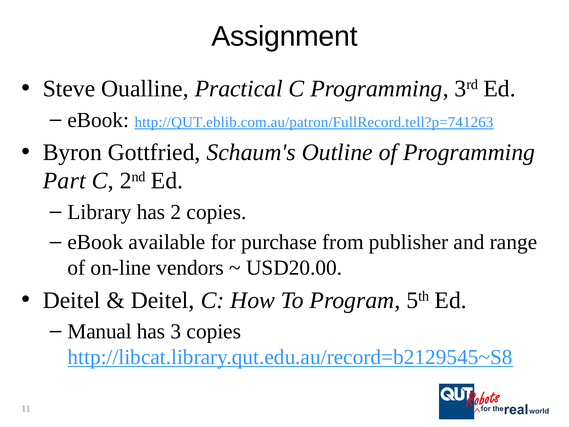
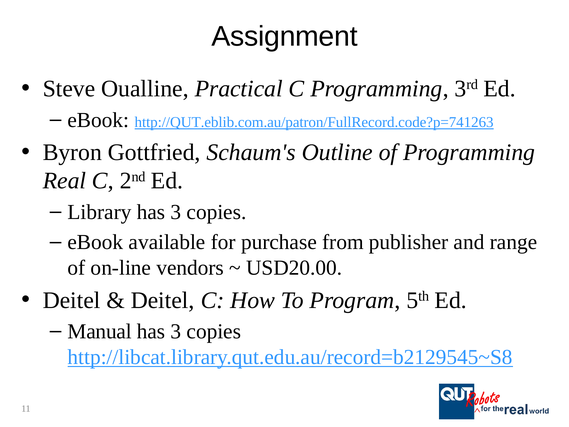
http://QUT.eblib.com.au/patron/FullRecord.tell?p=741263: http://QUT.eblib.com.au/patron/FullRecord.tell?p=741263 -> http://QUT.eblib.com.au/patron/FullRecord.code?p=741263
Part: Part -> Real
Library has 2: 2 -> 3
